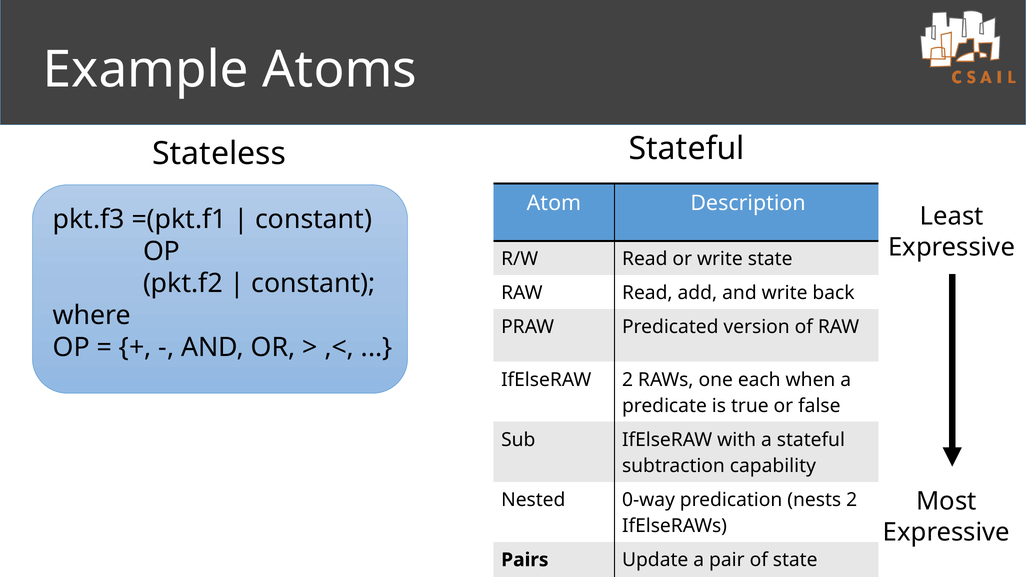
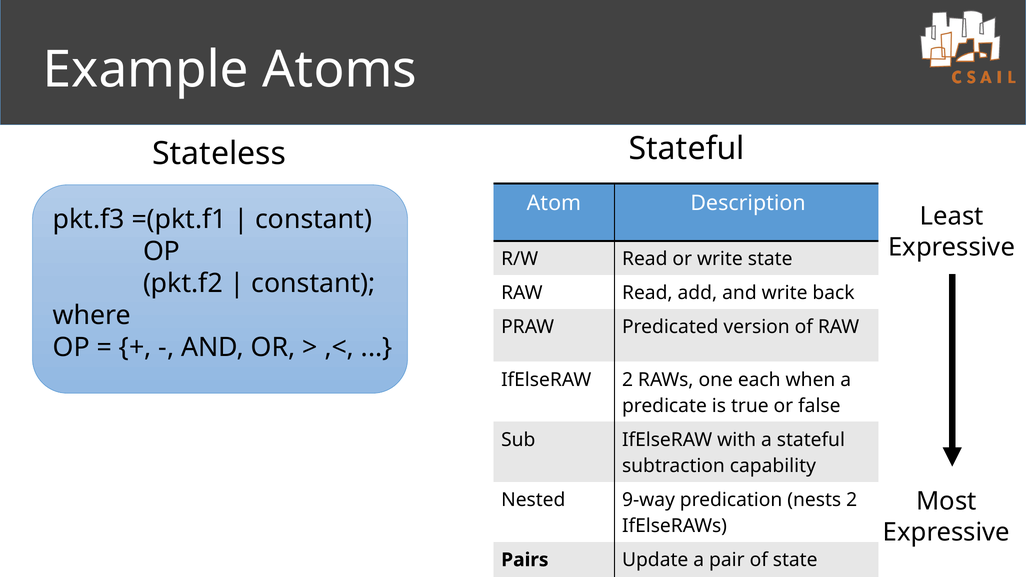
0-way: 0-way -> 9-way
